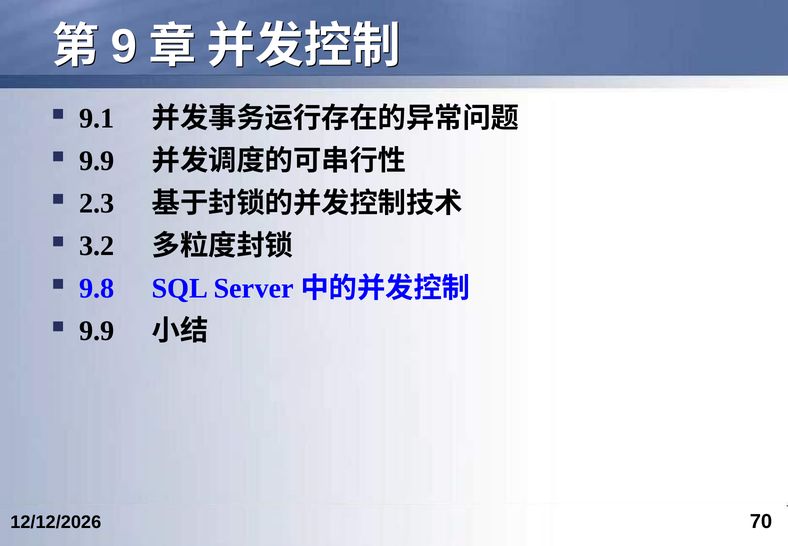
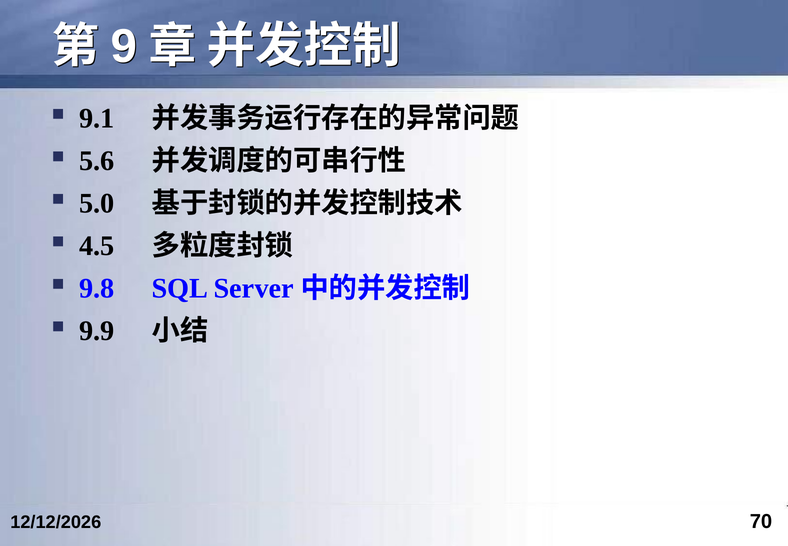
9.9 at (97, 161): 9.9 -> 5.6
2.3: 2.3 -> 5.0
3.2: 3.2 -> 4.5
